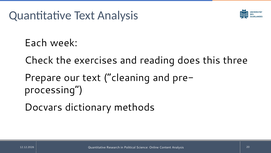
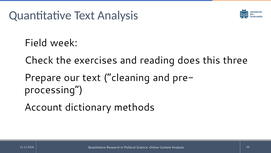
Each: Each -> Field
Docvars: Docvars -> Account
